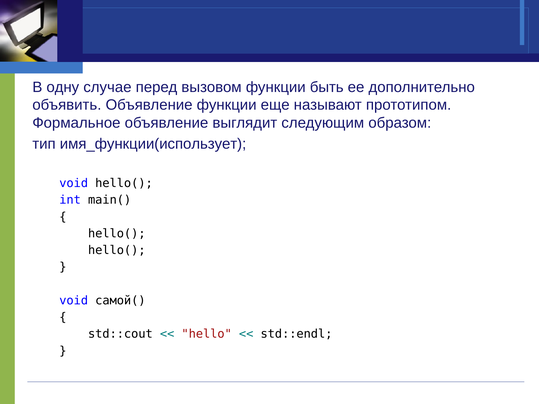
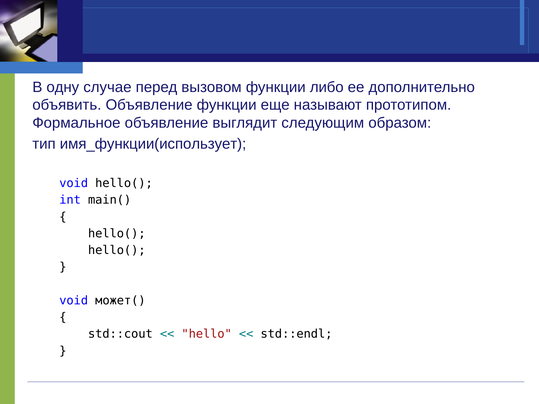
быть: быть -> либо
самой(: самой( -> может(
